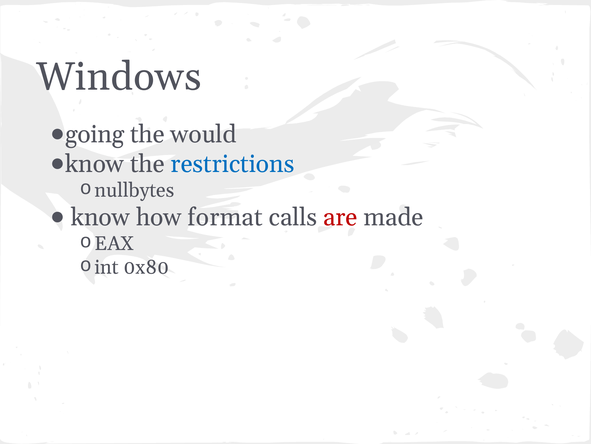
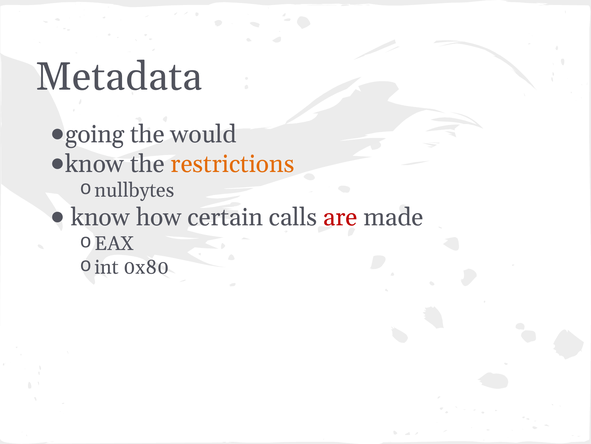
Windows: Windows -> Metadata
restrictions colour: blue -> orange
format: format -> certain
